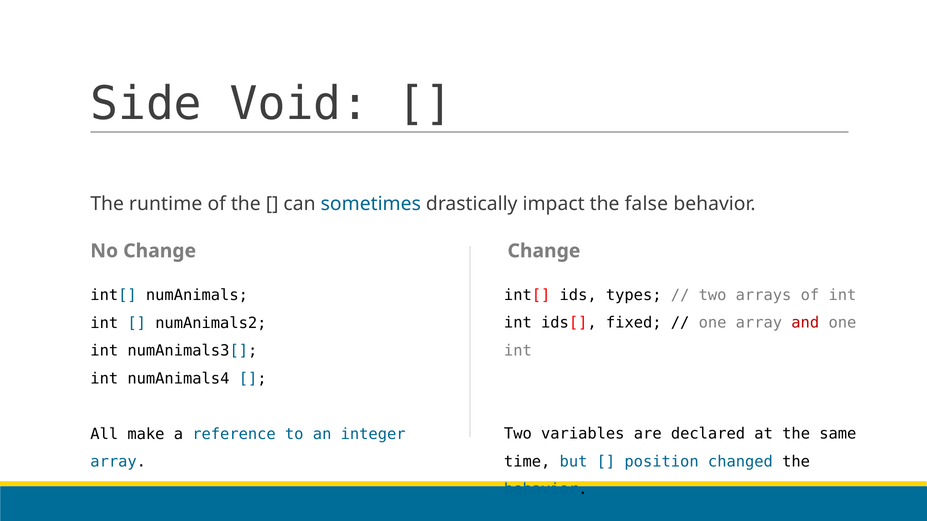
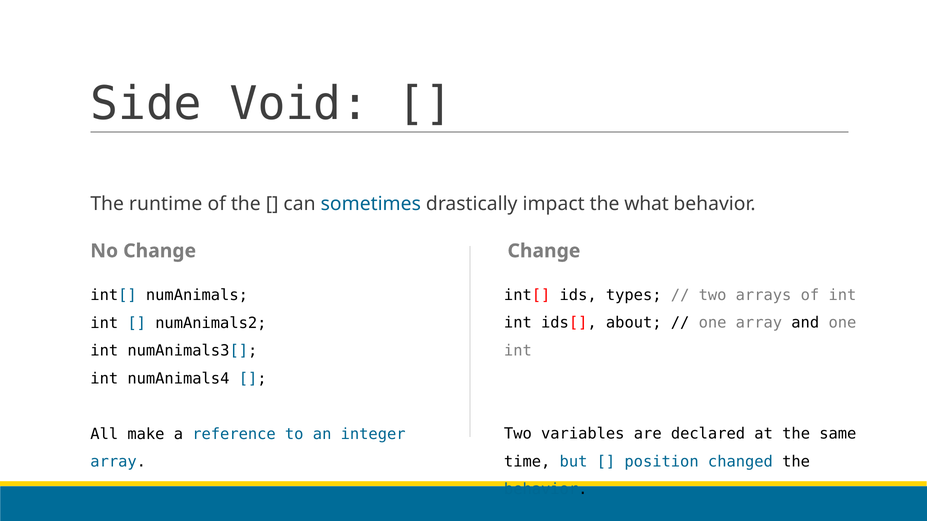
false: false -> what
fixed: fixed -> about
and colour: red -> black
